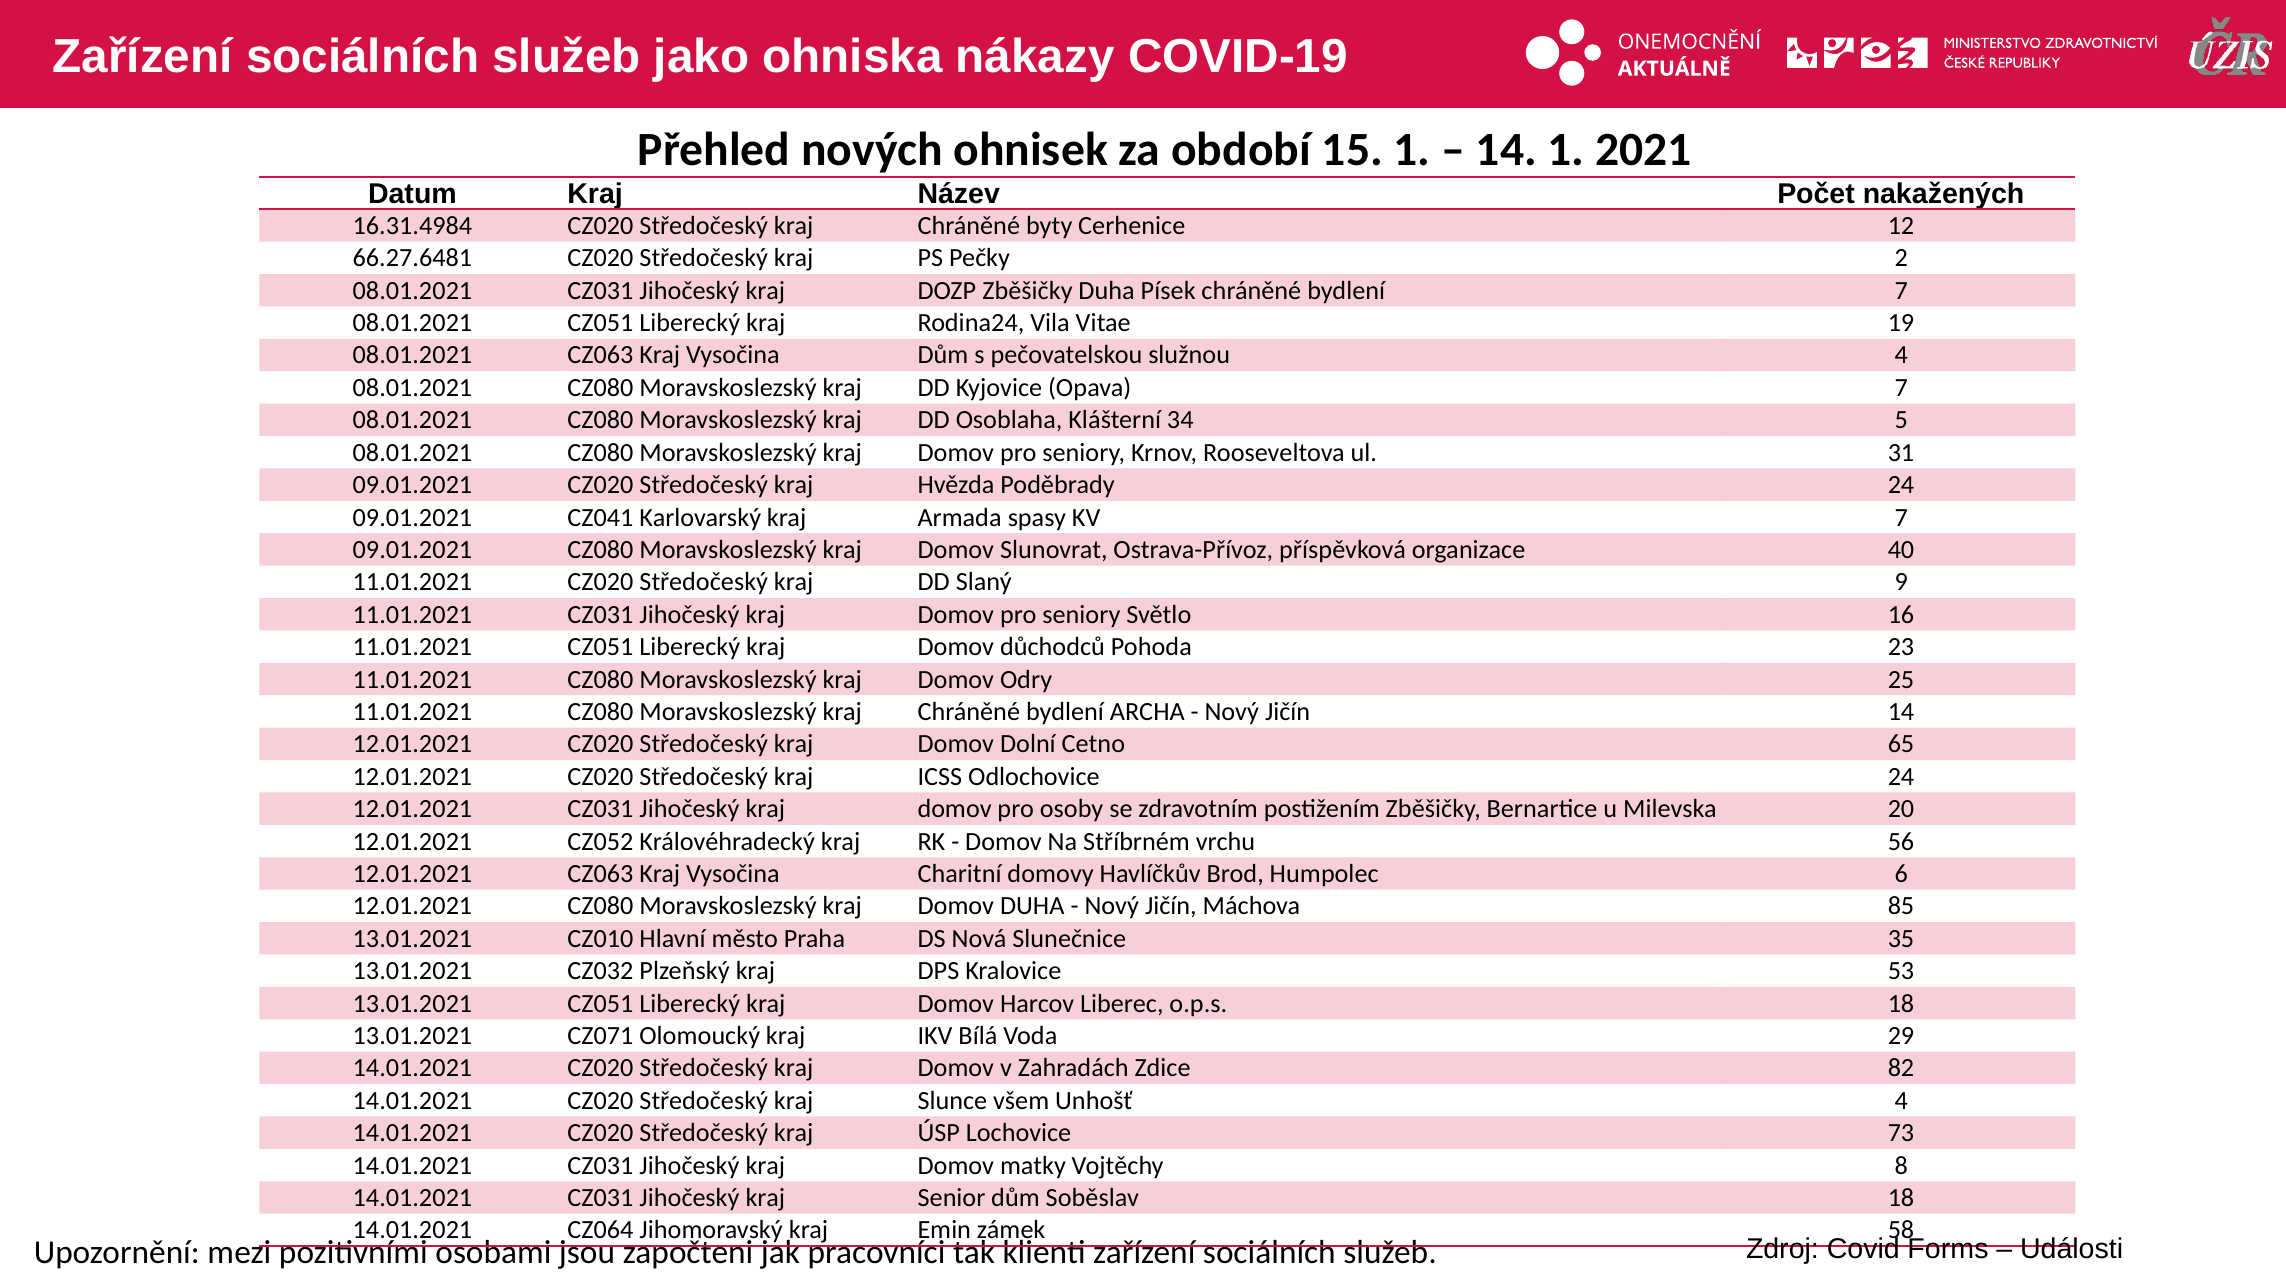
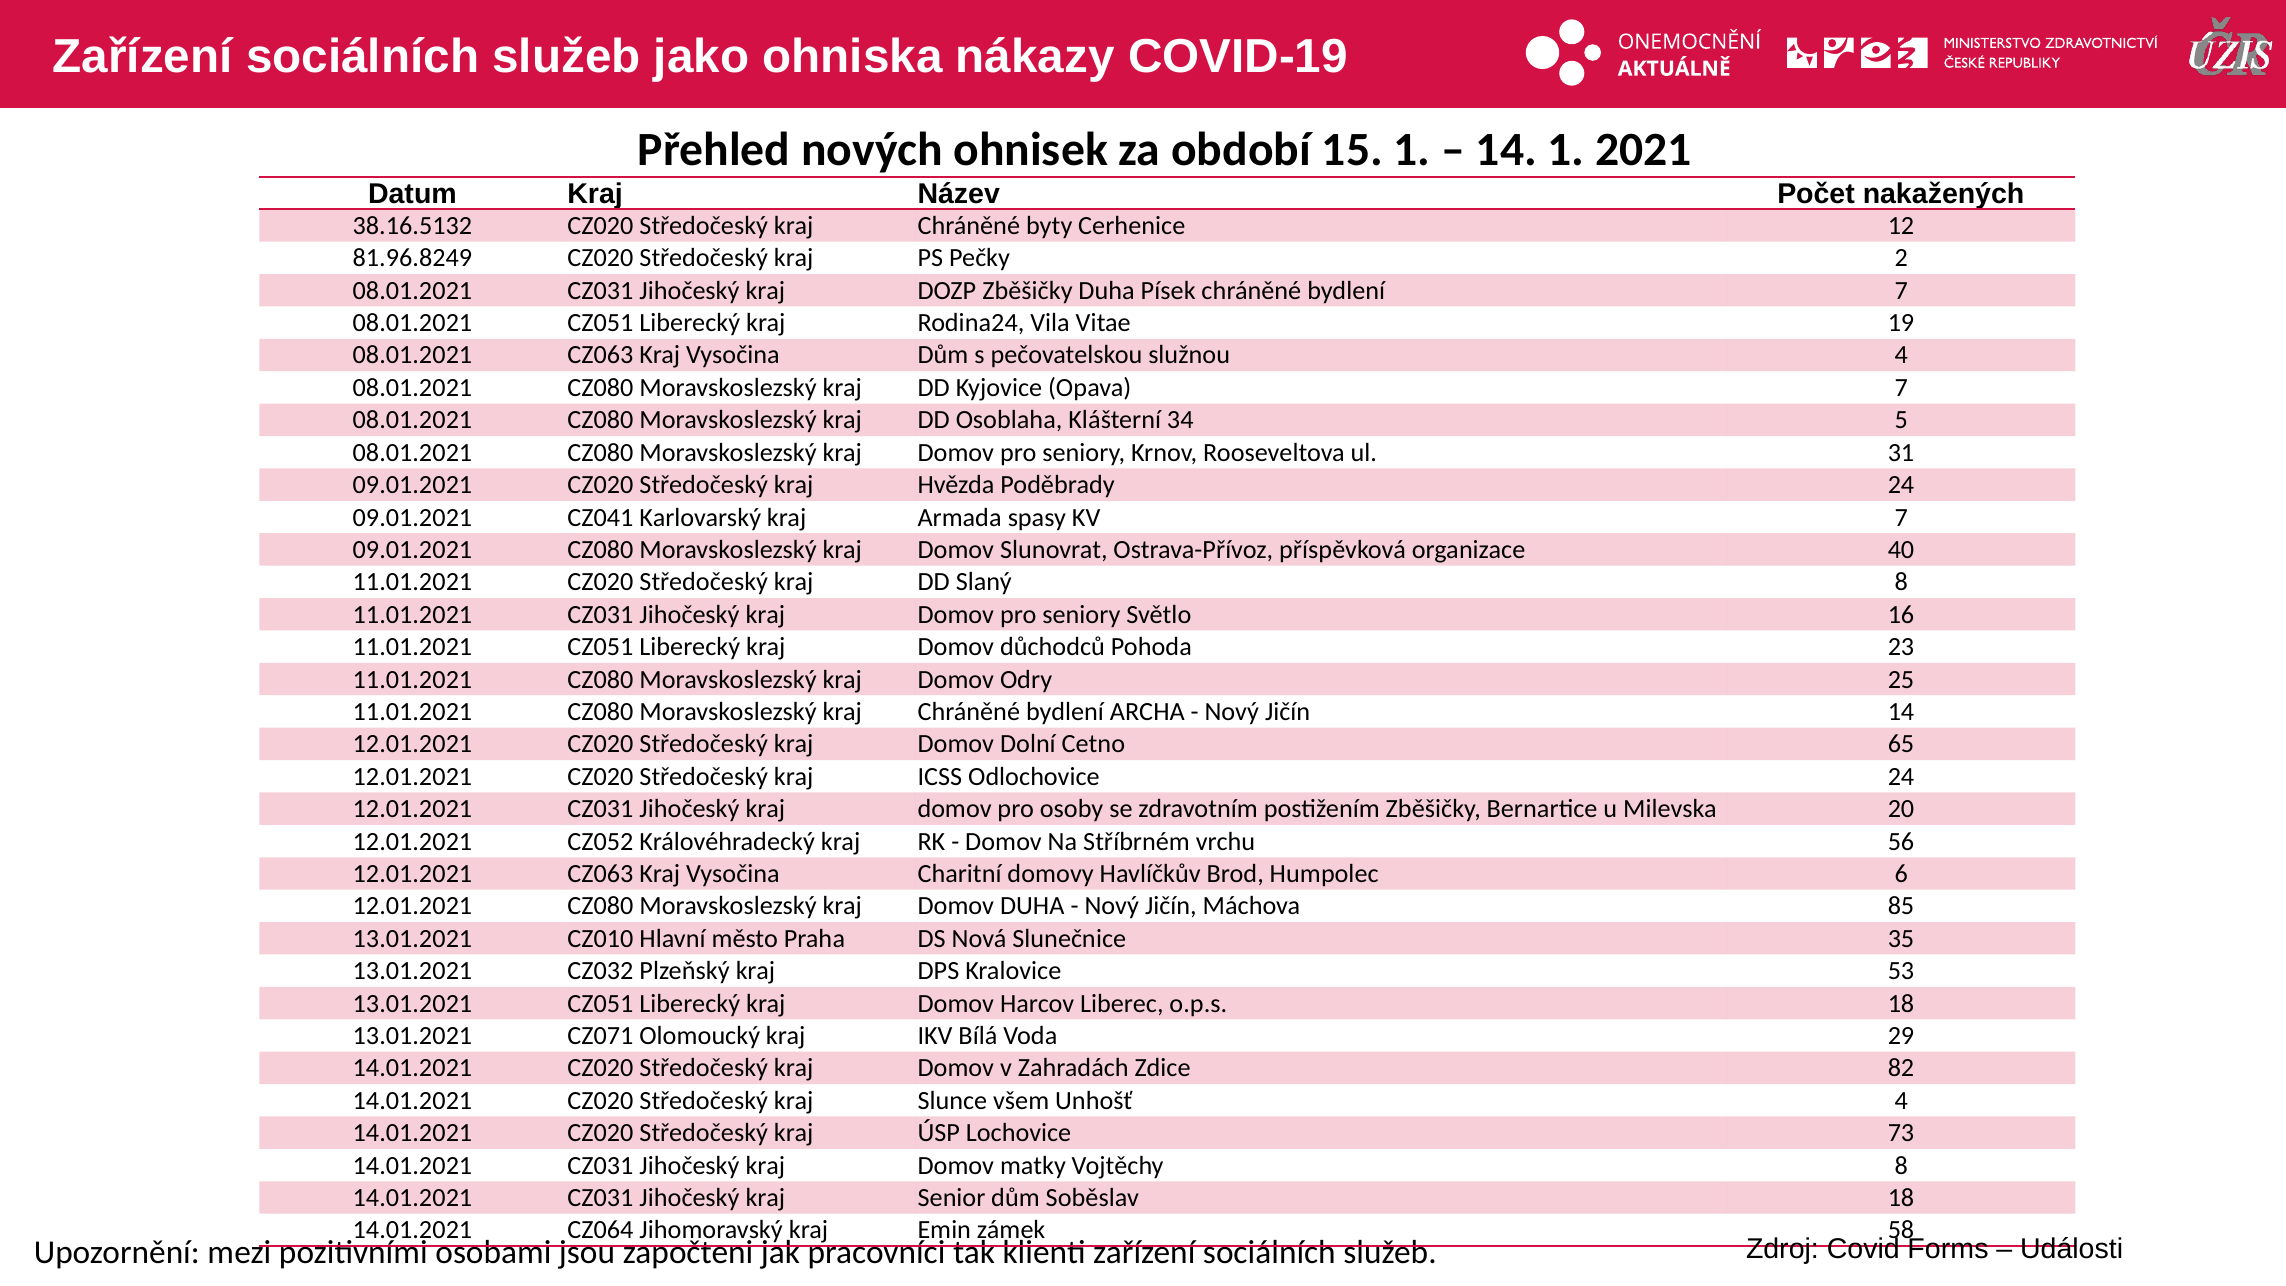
16.31.4984: 16.31.4984 -> 38.16.5132
66.27.6481: 66.27.6481 -> 81.96.8249
Slaný 9: 9 -> 8
